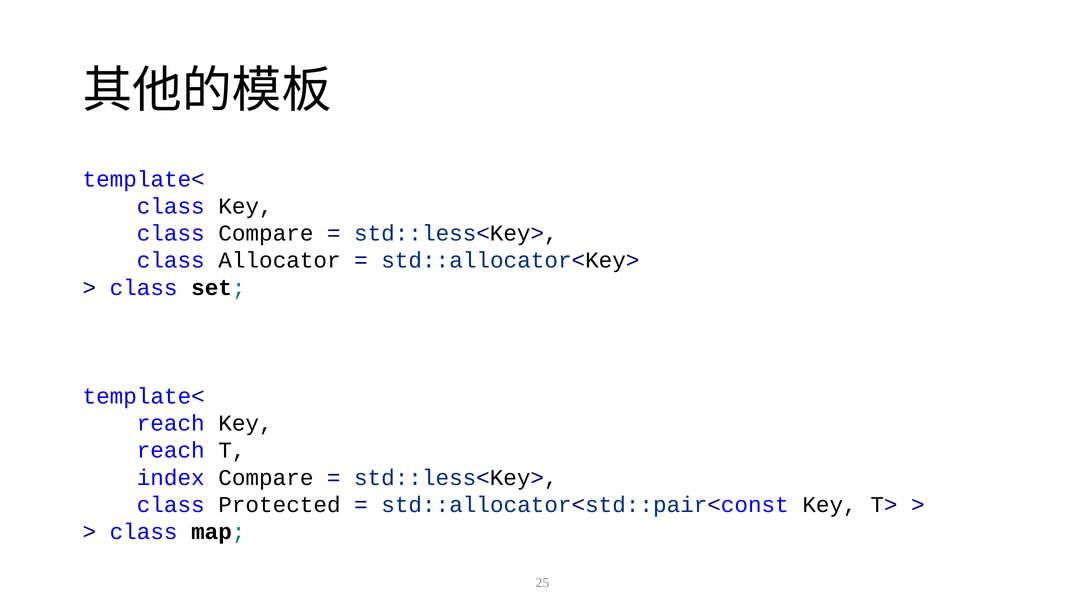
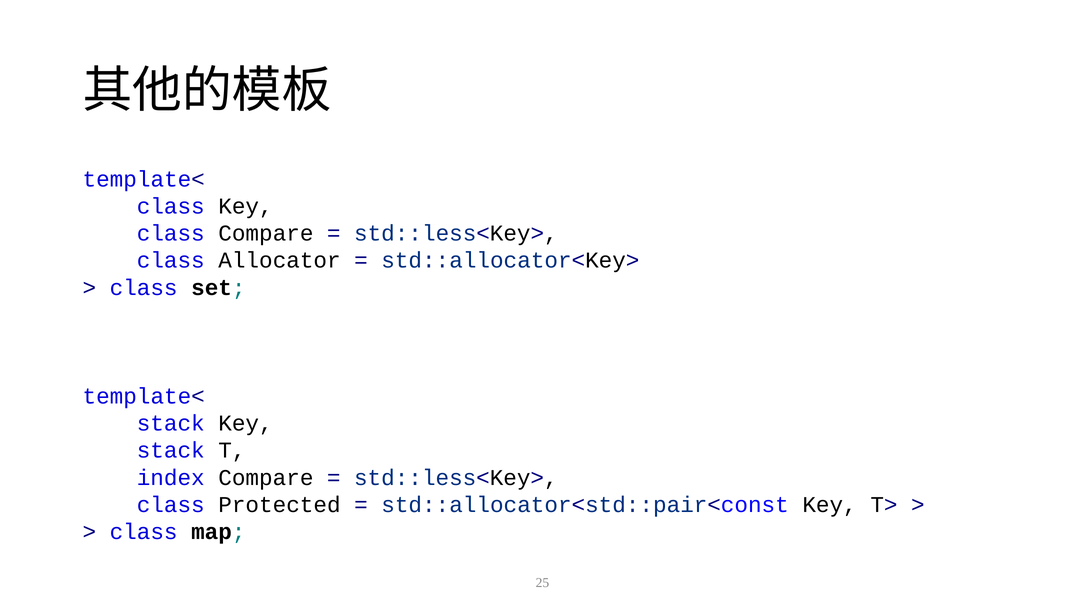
reach at (171, 424): reach -> stack
reach at (171, 451): reach -> stack
